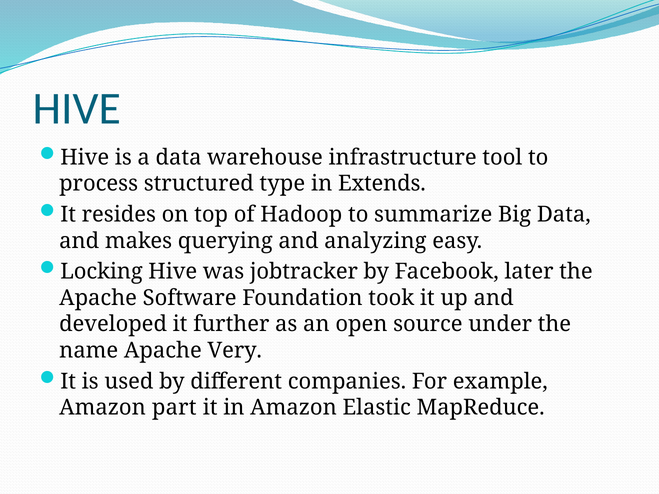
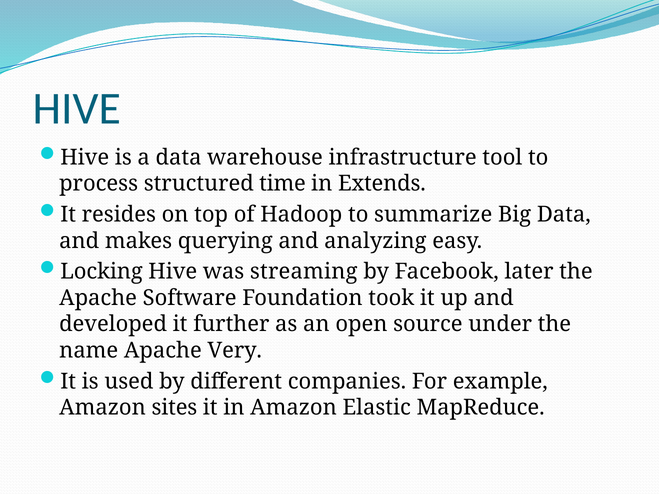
type: type -> time
jobtracker: jobtracker -> streaming
part: part -> sites
